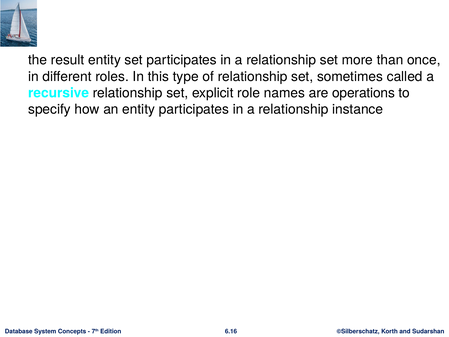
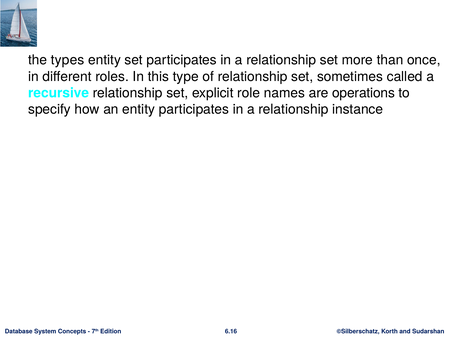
result: result -> types
